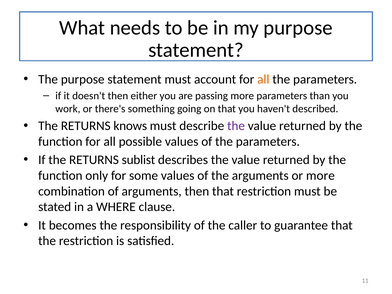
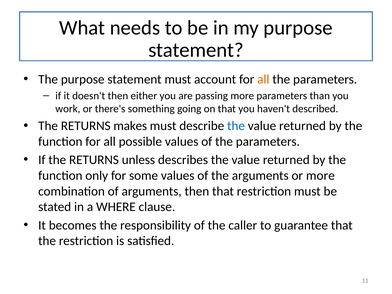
knows: knows -> makes
the at (236, 126) colour: purple -> blue
sublist: sublist -> unless
